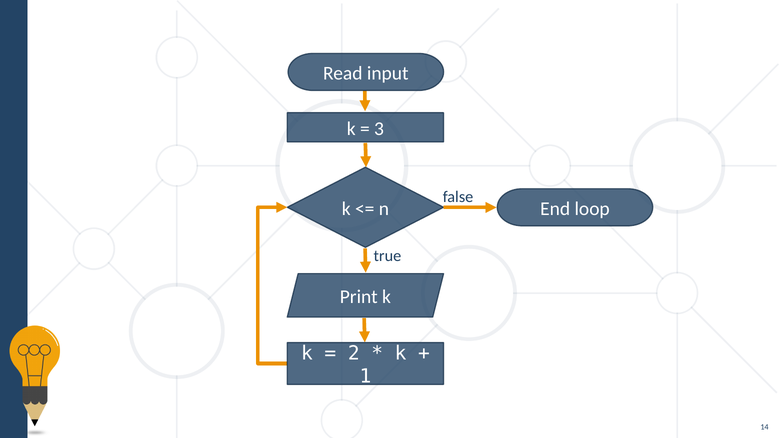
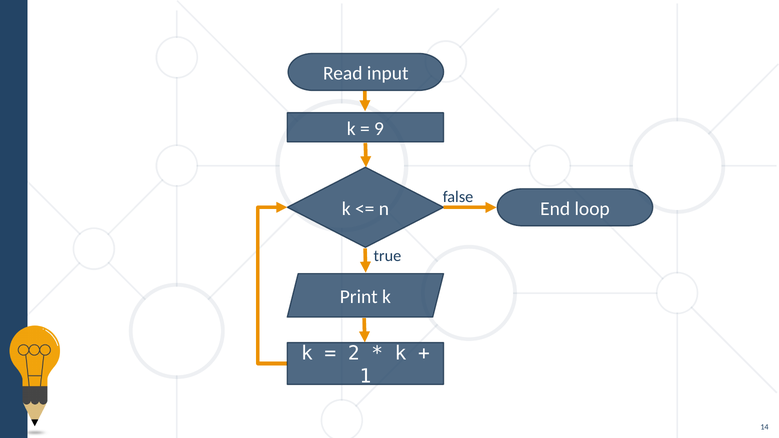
3: 3 -> 9
